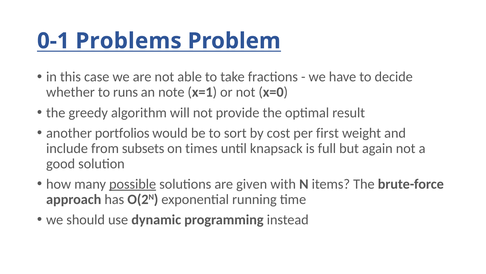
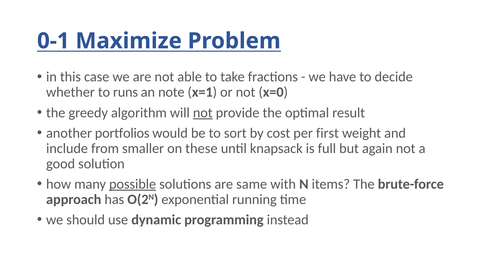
Problems: Problems -> Maximize
not at (203, 112) underline: none -> present
subsets: subsets -> smaller
times: times -> these
given: given -> same
